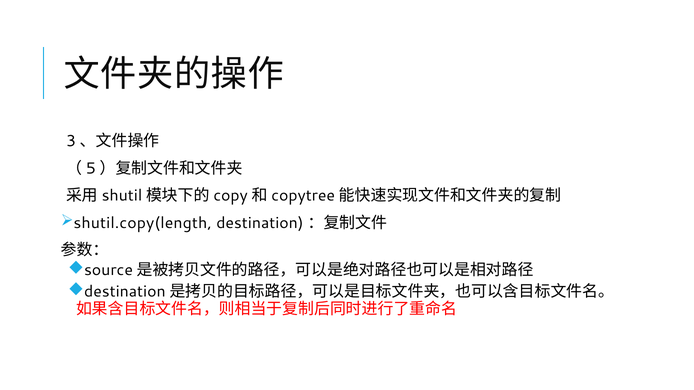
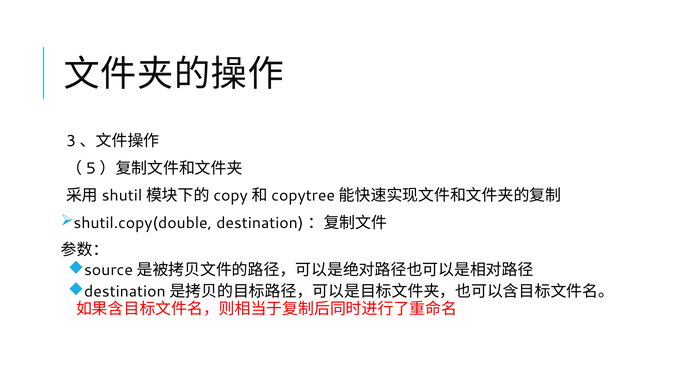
shutil.copy(length: shutil.copy(length -> shutil.copy(double
